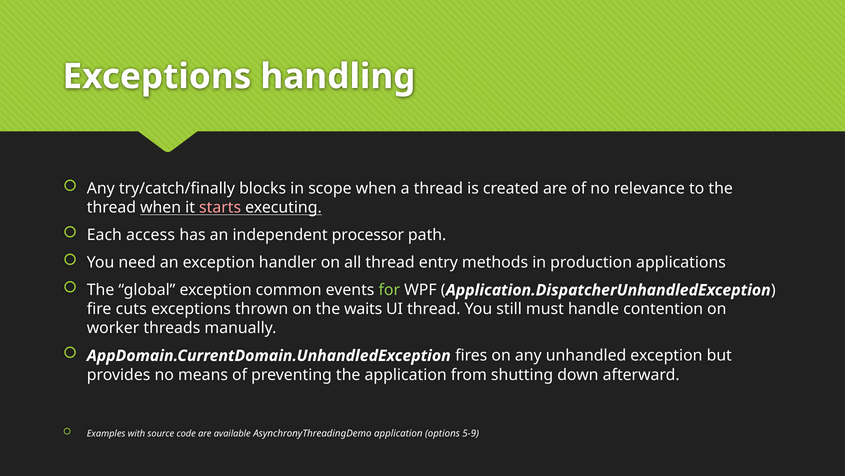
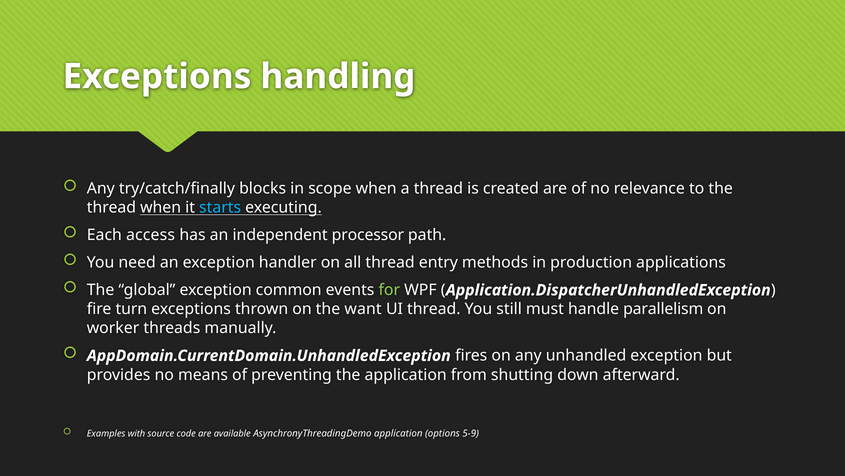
starts colour: pink -> light blue
cuts: cuts -> turn
waits: waits -> want
contention: contention -> parallelism
